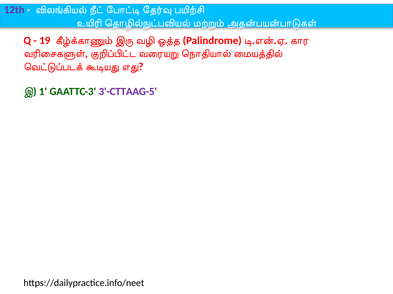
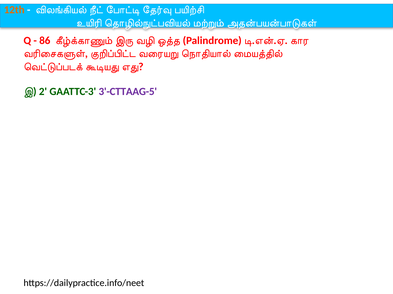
12th colour: purple -> orange
19: 19 -> 86
1: 1 -> 2
